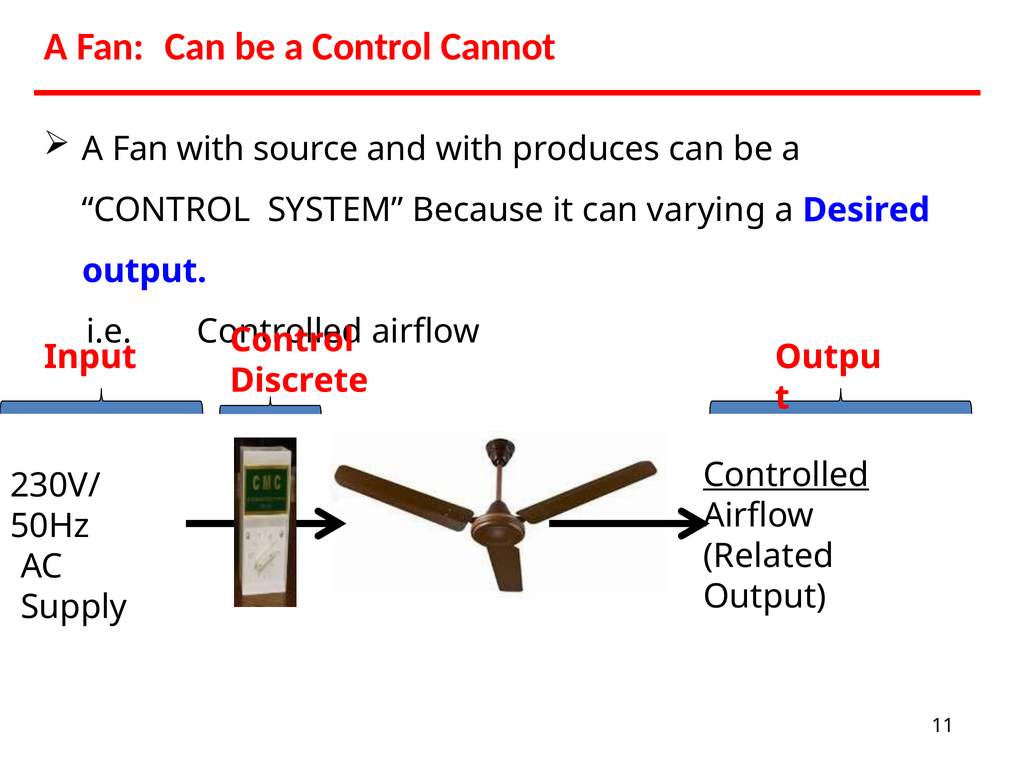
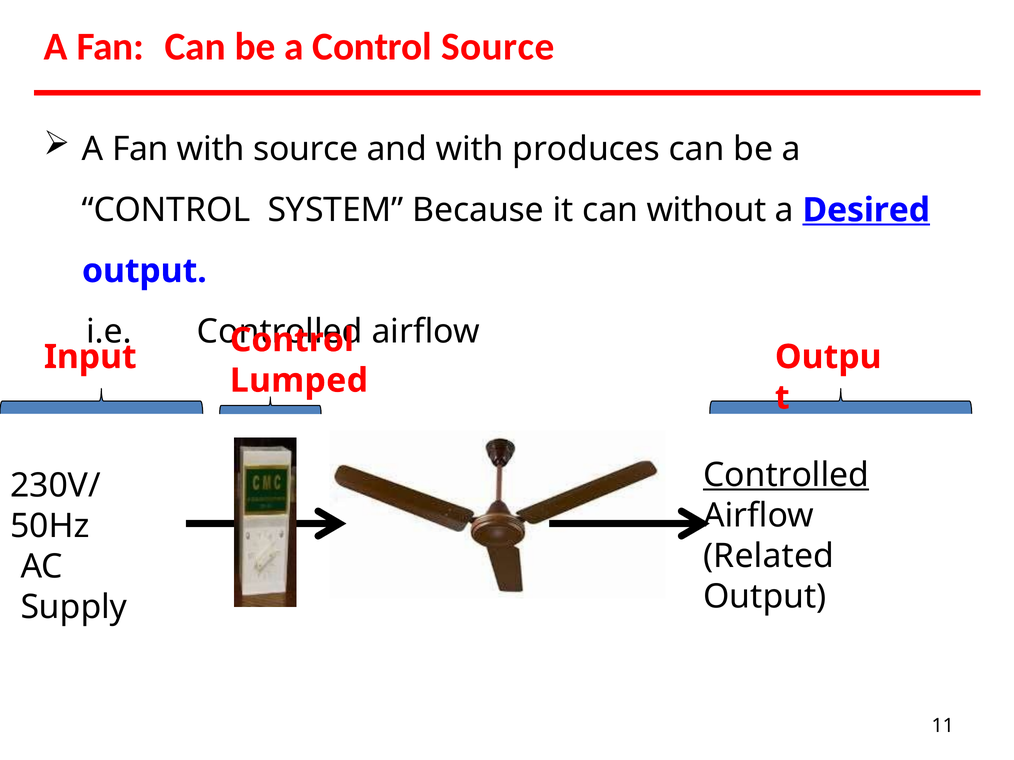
Control Cannot: Cannot -> Source
varying: varying -> without
Desired underline: none -> present
Discrete: Discrete -> Lumped
